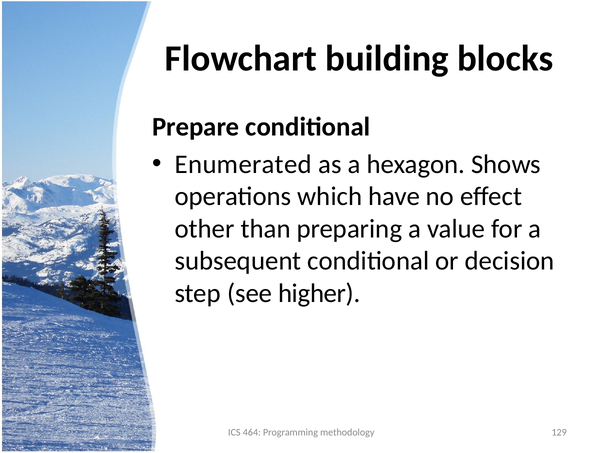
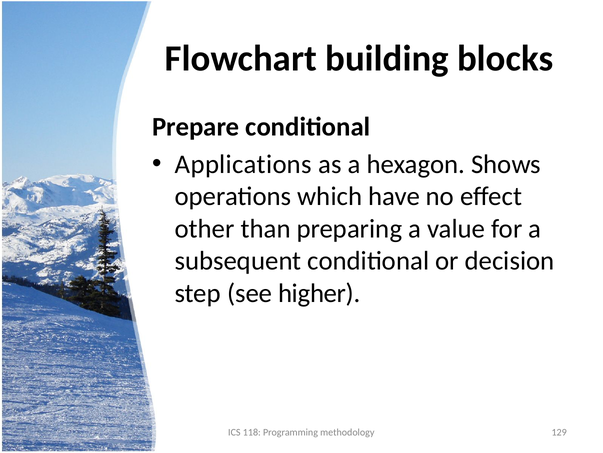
Enumerated: Enumerated -> Applications
464: 464 -> 118
